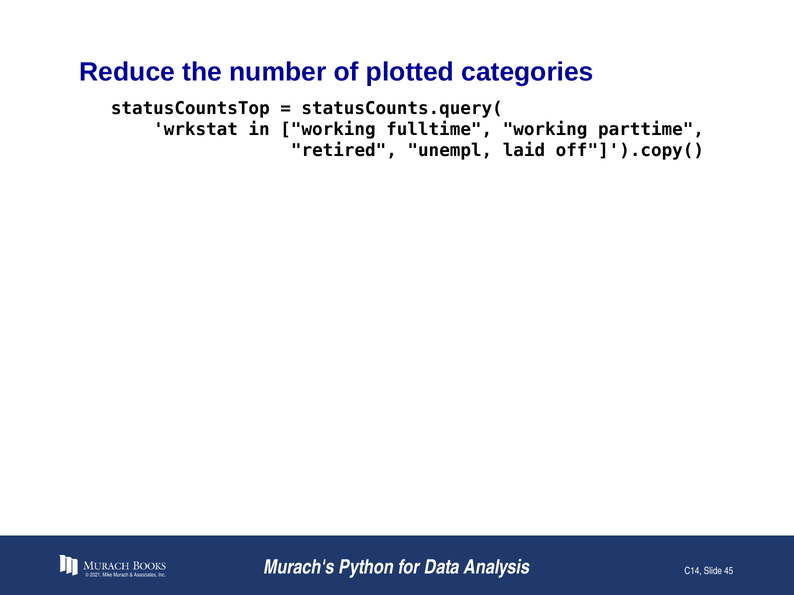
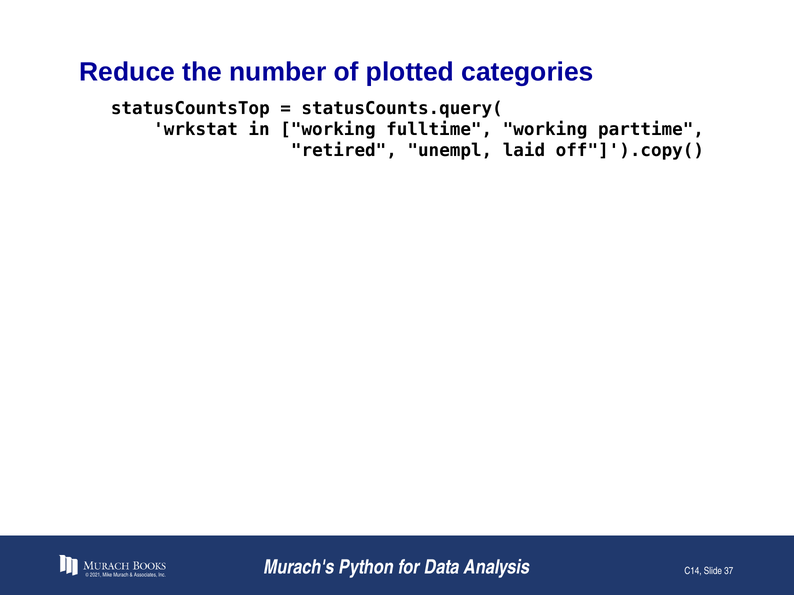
45: 45 -> 37
